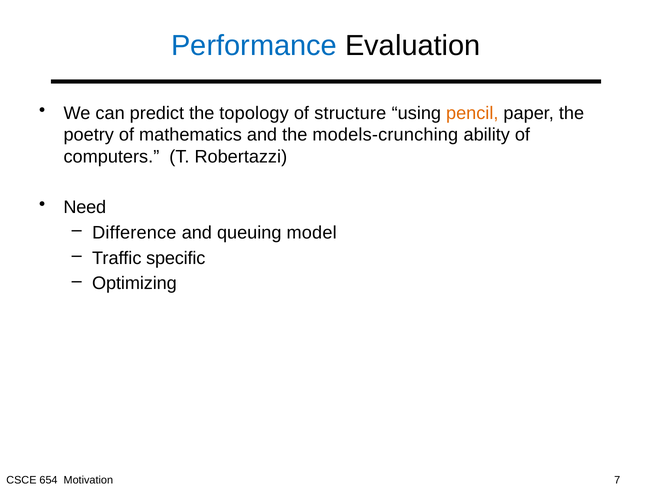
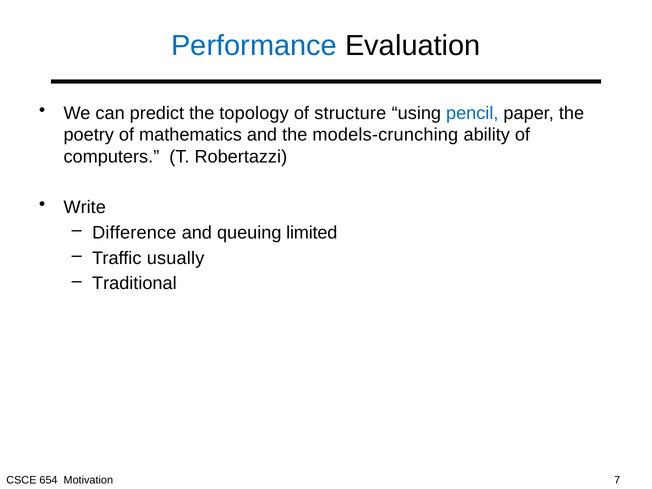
pencil colour: orange -> blue
Need: Need -> Write
model: model -> limited
specific: specific -> usually
Optimizing: Optimizing -> Traditional
